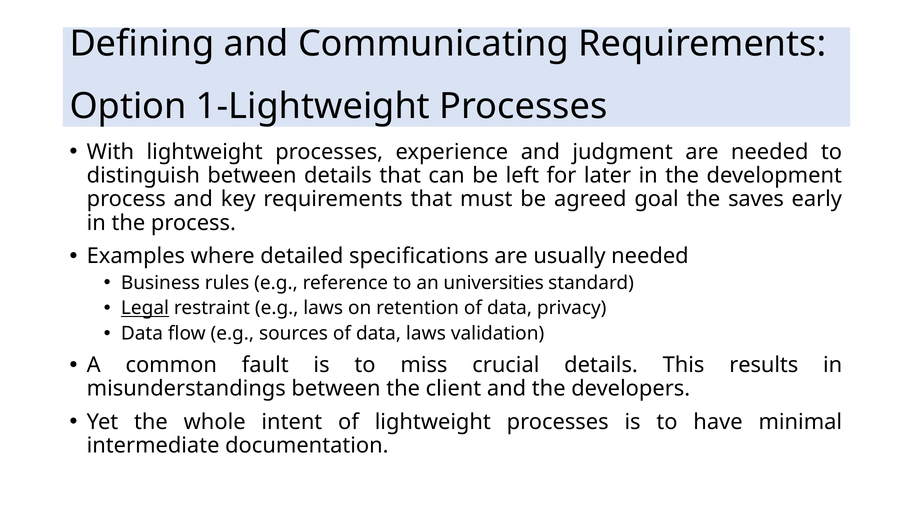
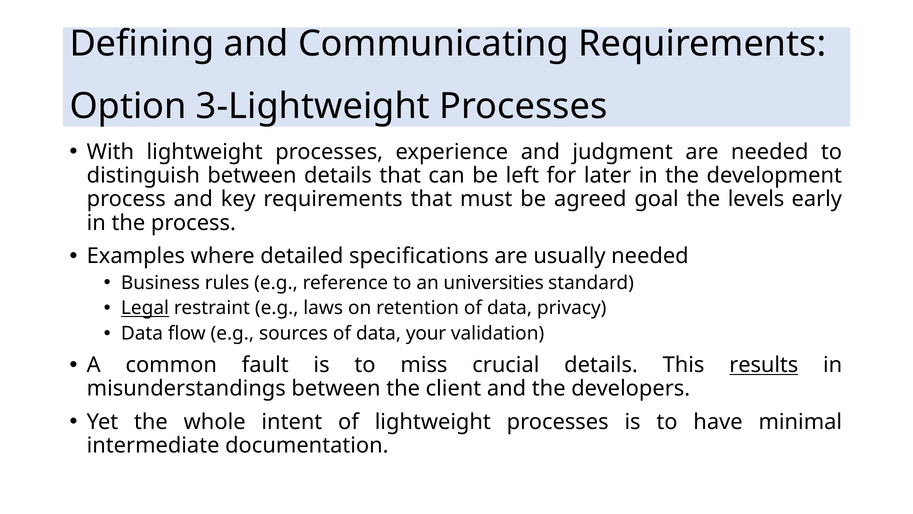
1-Lightweight: 1-Lightweight -> 3-Lightweight
saves: saves -> levels
data laws: laws -> your
results underline: none -> present
